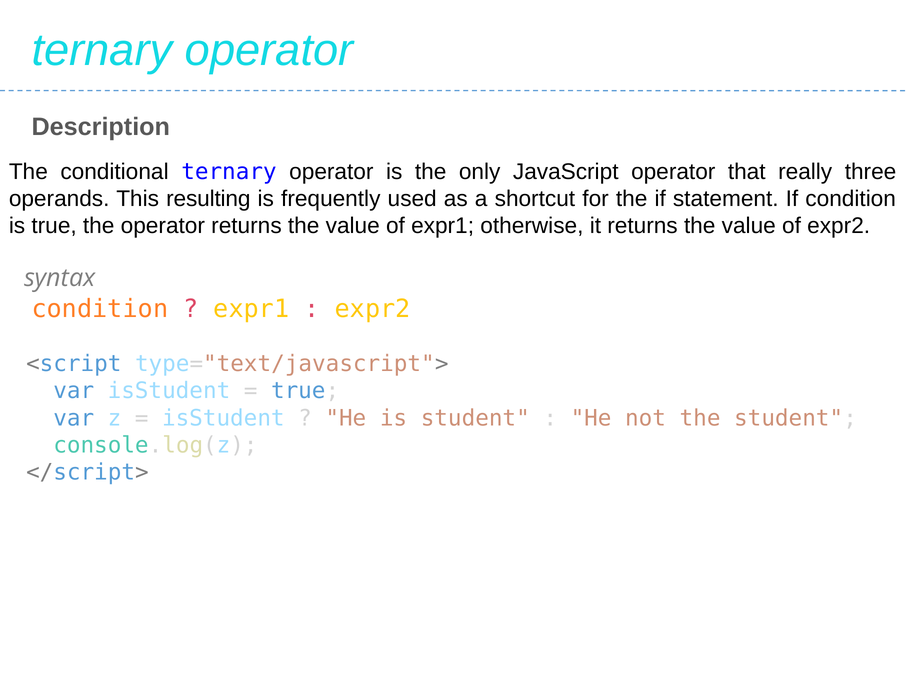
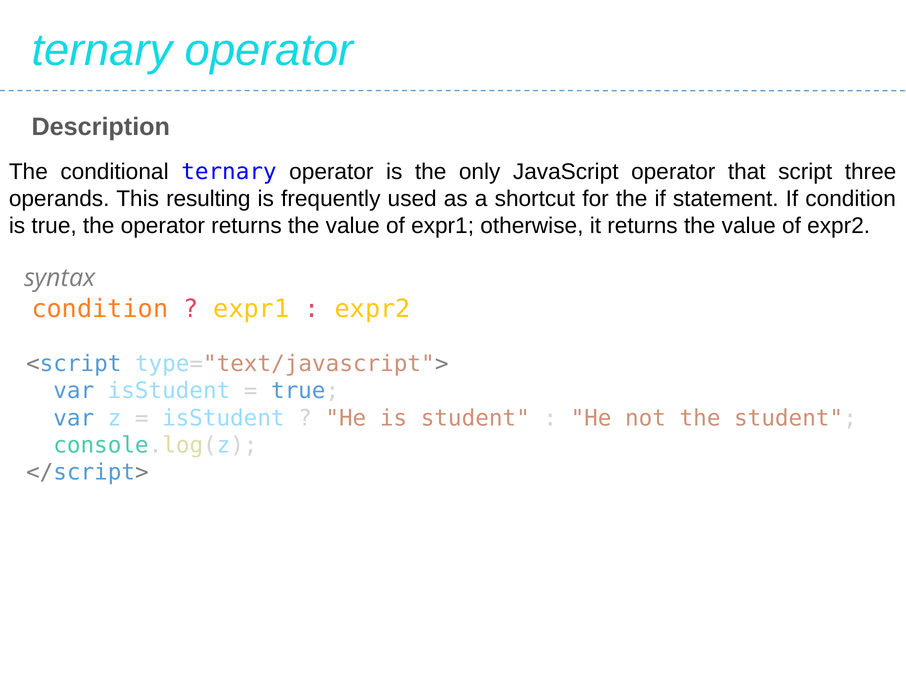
really: really -> script
